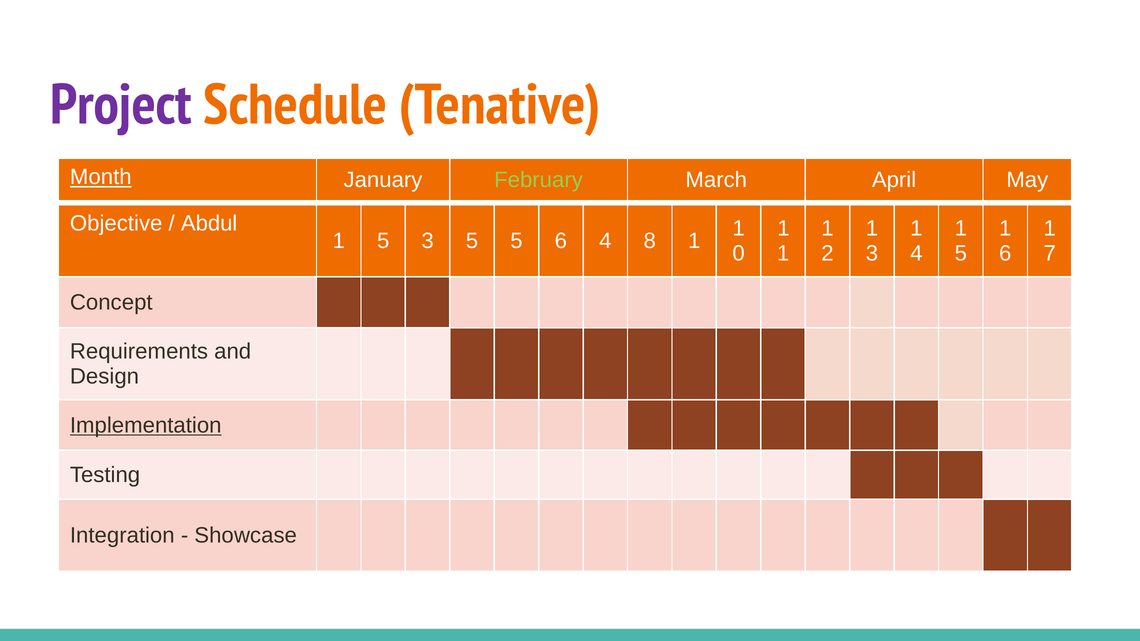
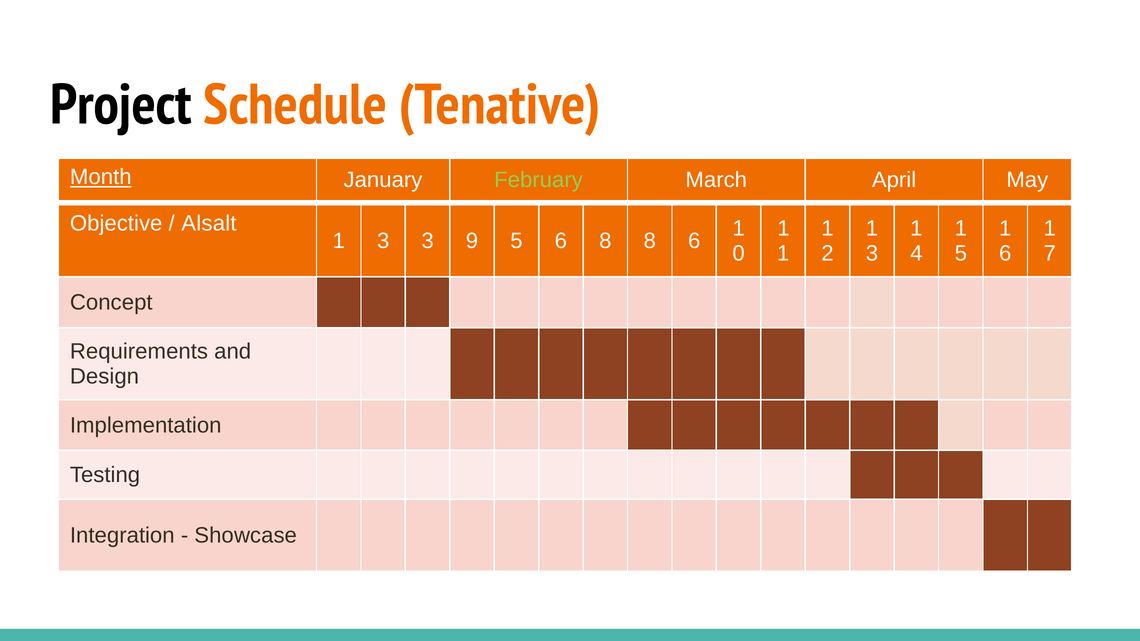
Project colour: purple -> black
Abdul: Abdul -> Alsalt
5 at (383, 241): 5 -> 3
3 5: 5 -> 9
6 4: 4 -> 8
8 1: 1 -> 6
Implementation underline: present -> none
